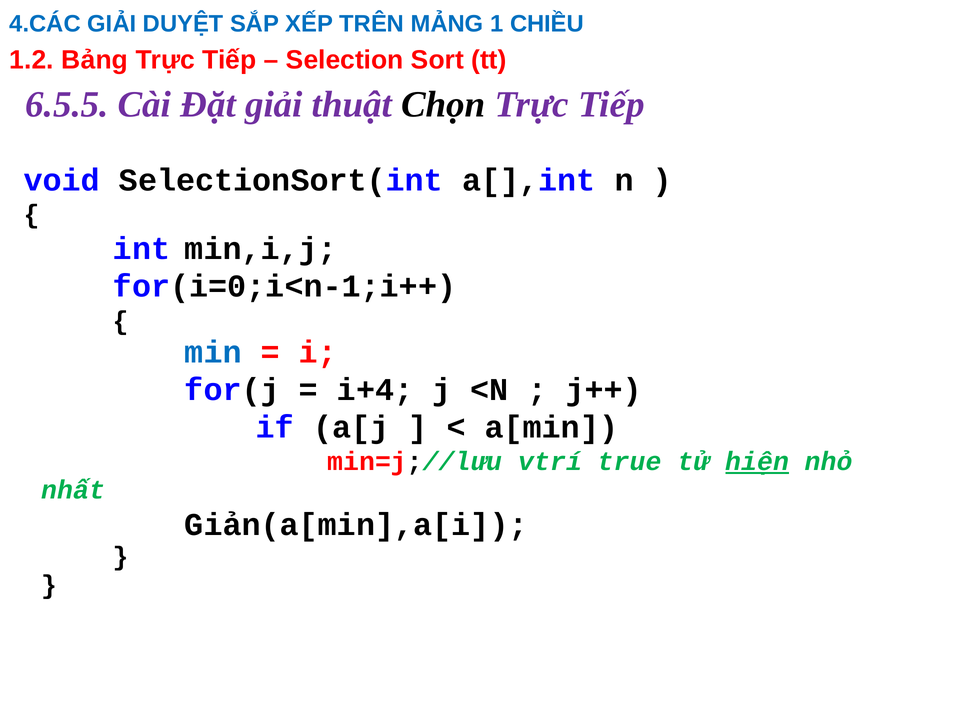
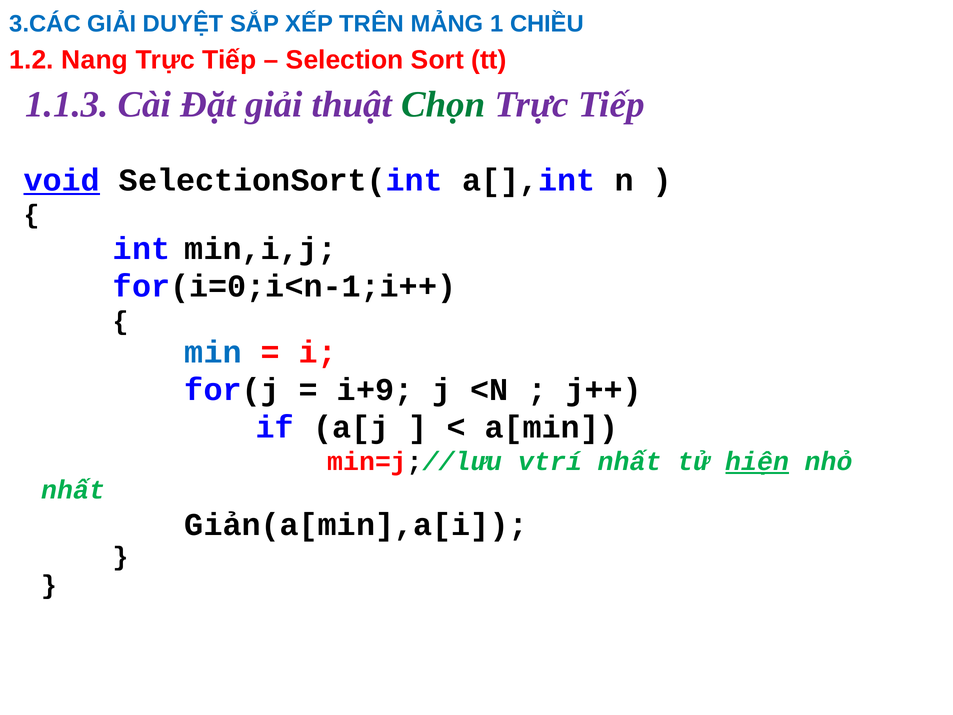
4.CÁC: 4.CÁC -> 3.CÁC
Bảng: Bảng -> Nang
6.5.5: 6.5.5 -> 1.1.3
Chọn colour: black -> green
void underline: none -> present
i+4: i+4 -> i+9
vtrí true: true -> nhất
